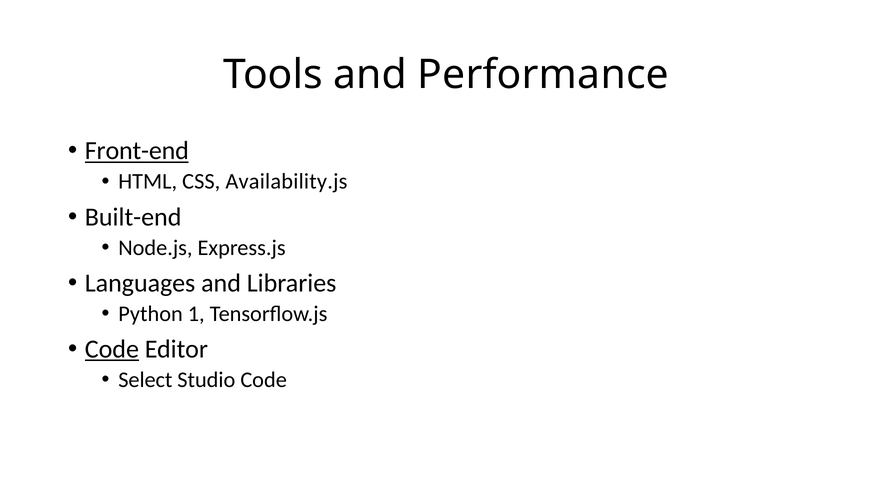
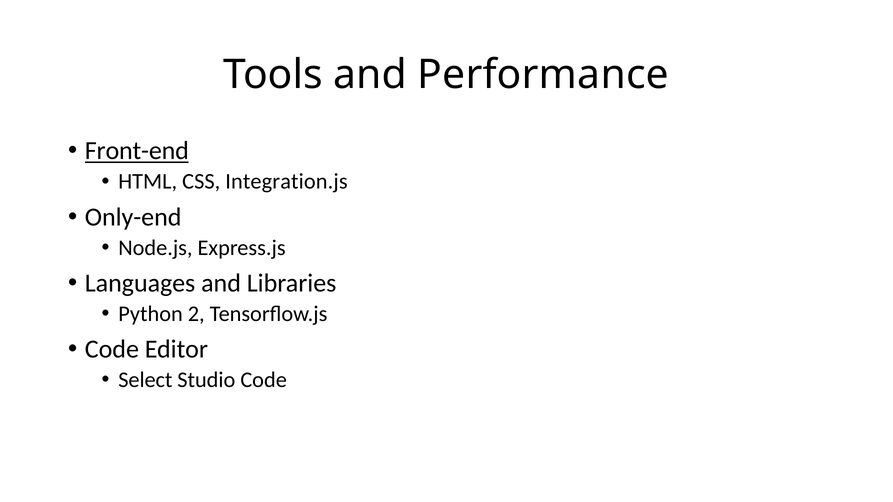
Availability.js: Availability.js -> Integration.js
Built-end: Built-end -> Only-end
1: 1 -> 2
Code at (112, 349) underline: present -> none
